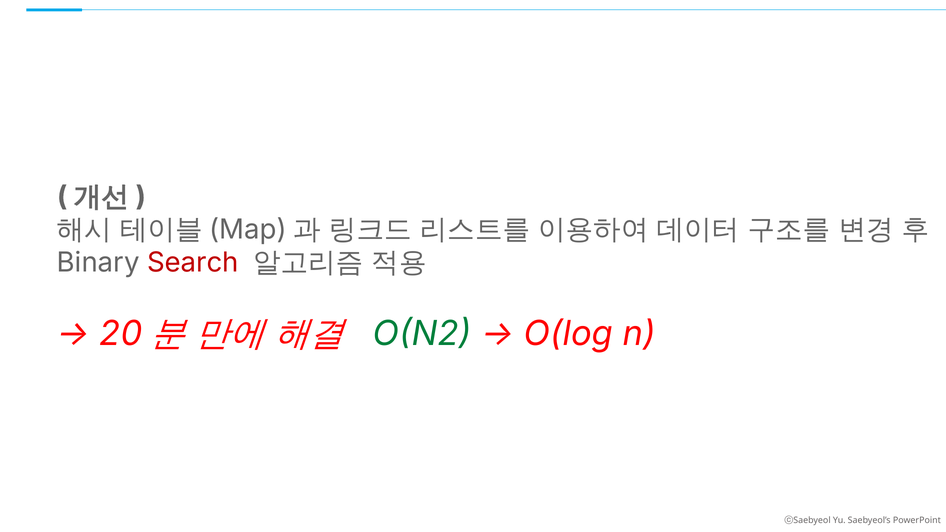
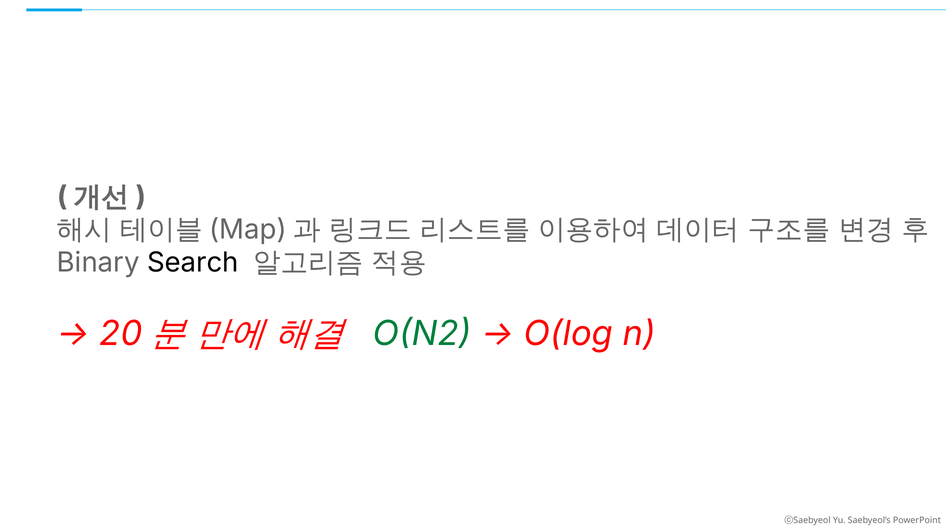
Search colour: red -> black
